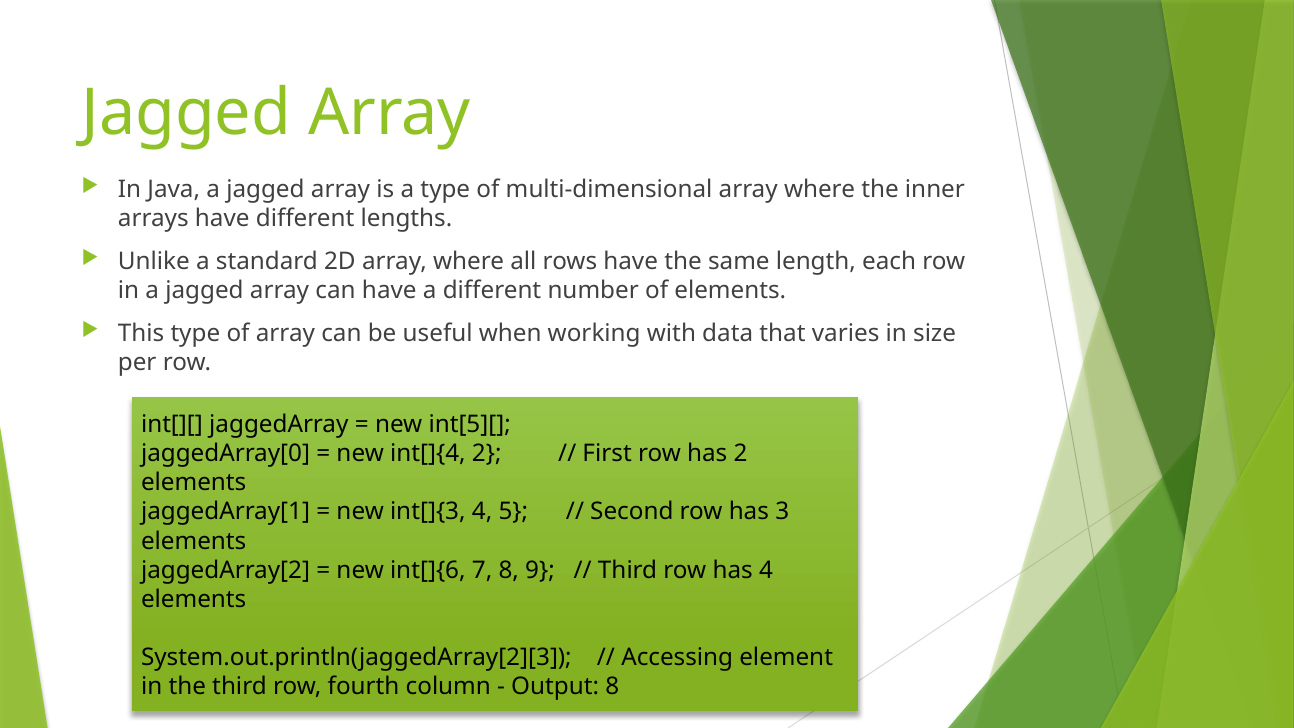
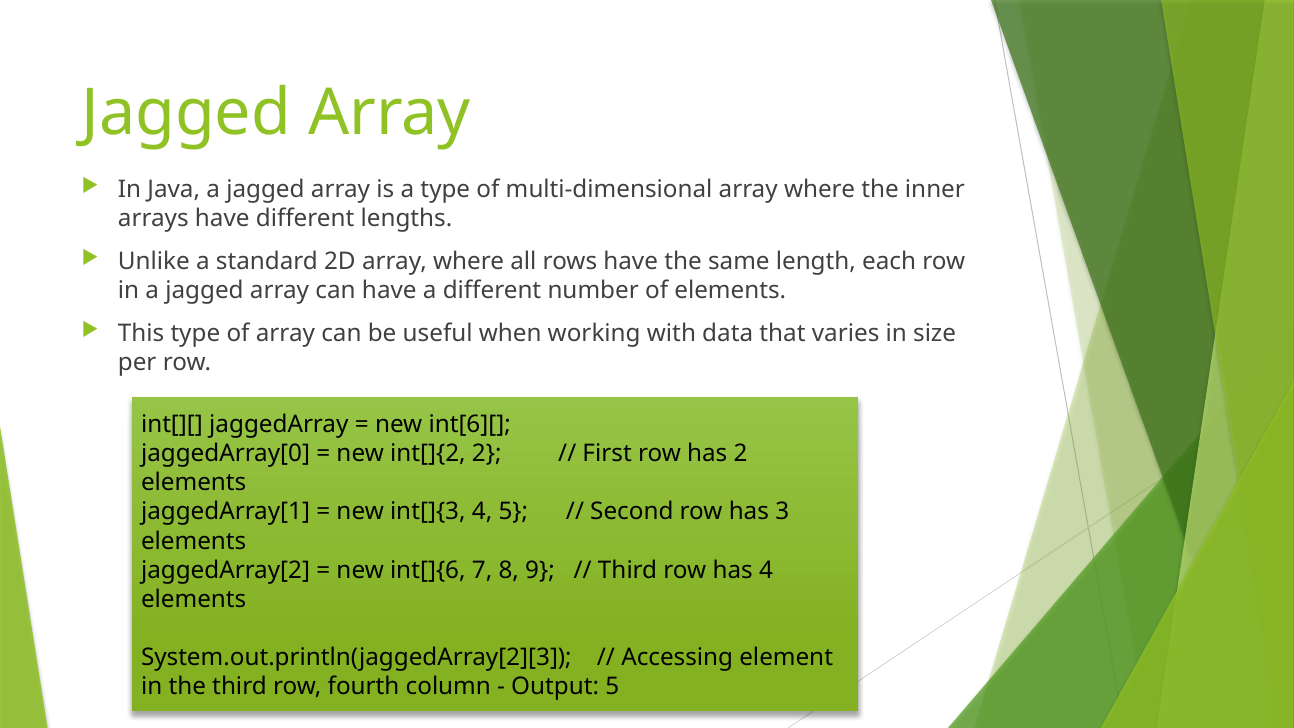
int[5][: int[5][ -> int[6][
int[]{4: int[]{4 -> int[]{2
Output 8: 8 -> 5
